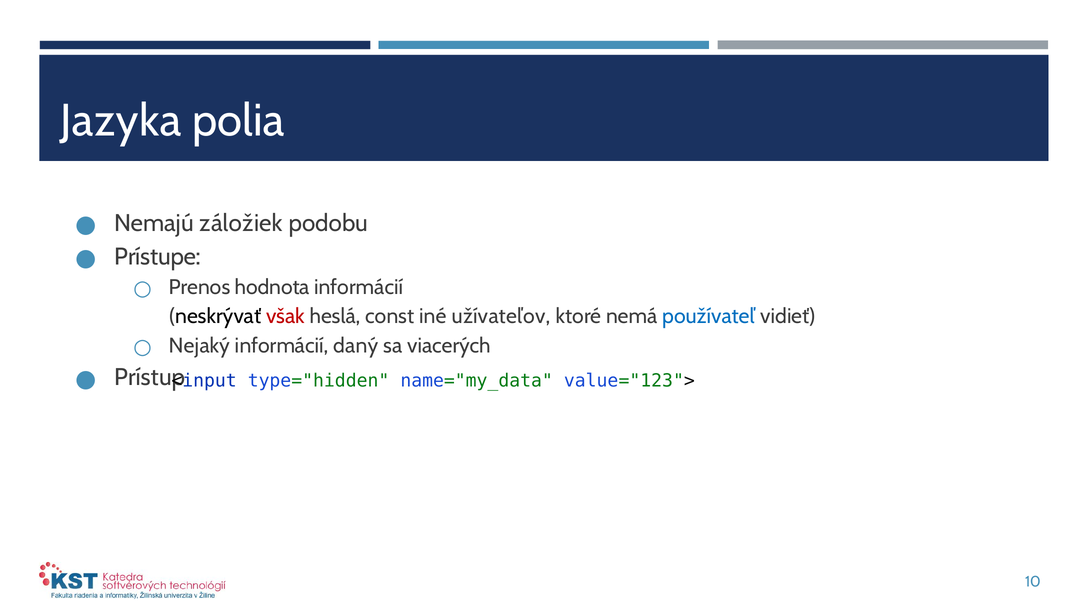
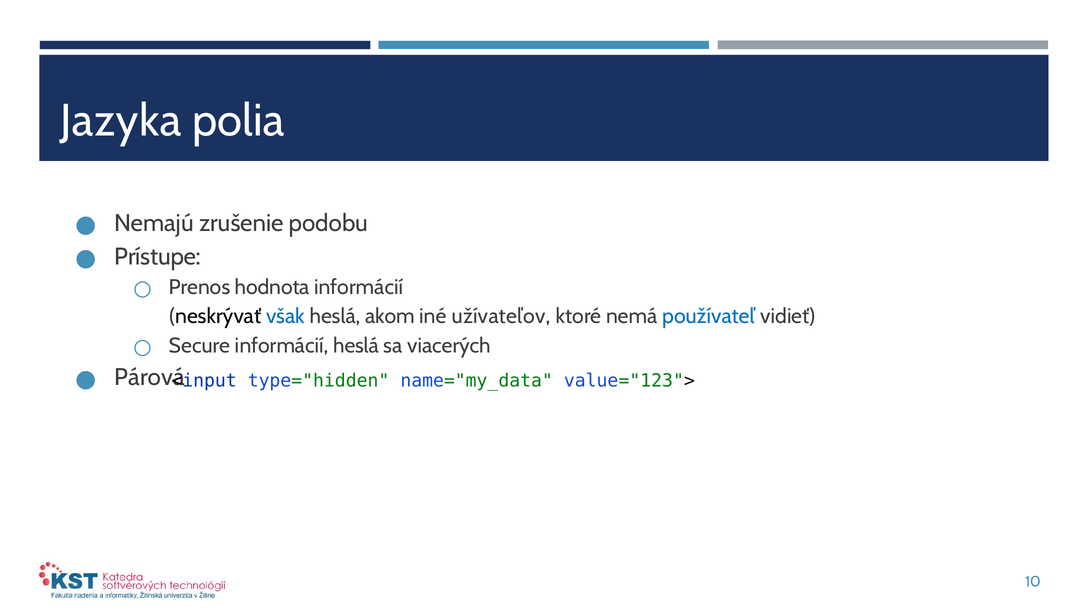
záložiek: záložiek -> zrušenie
však colour: red -> blue
const: const -> akom
Nejaký: Nejaký -> Secure
informácií daný: daný -> heslá
Prístup: Prístup -> Párová
